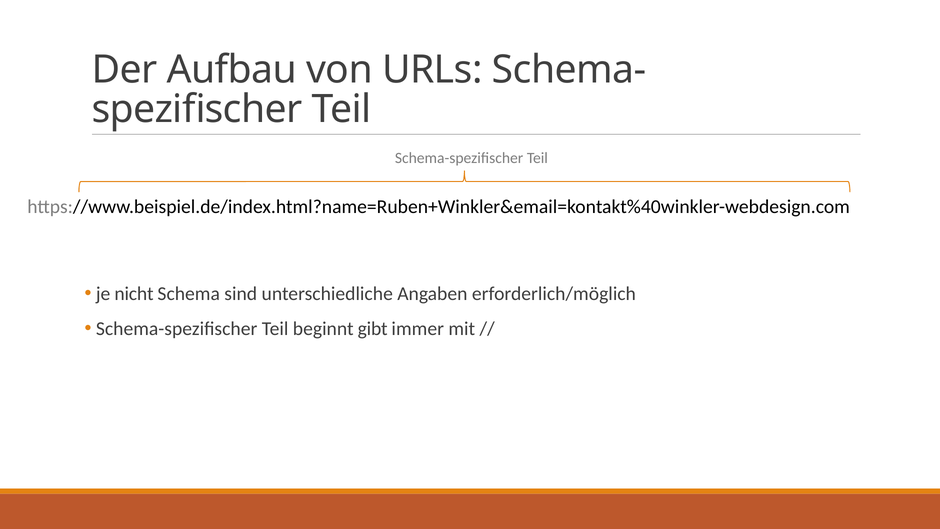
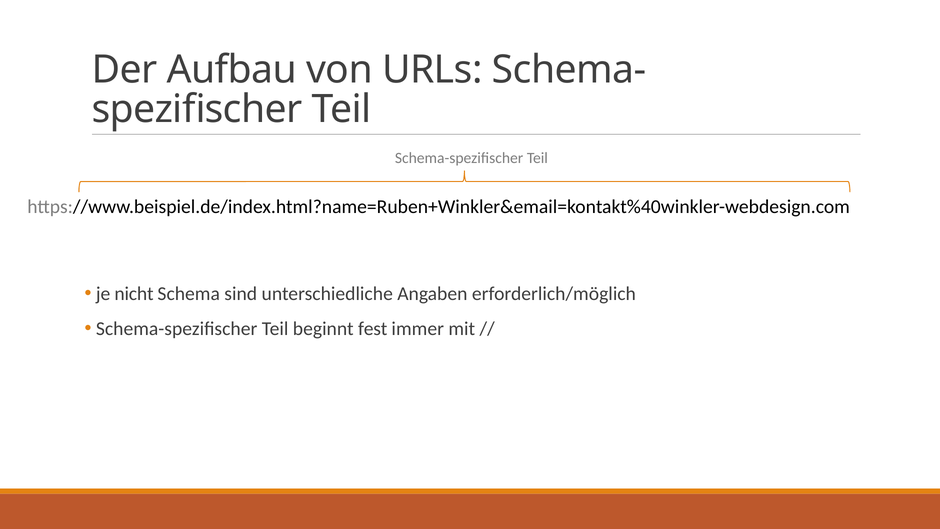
gibt: gibt -> fest
